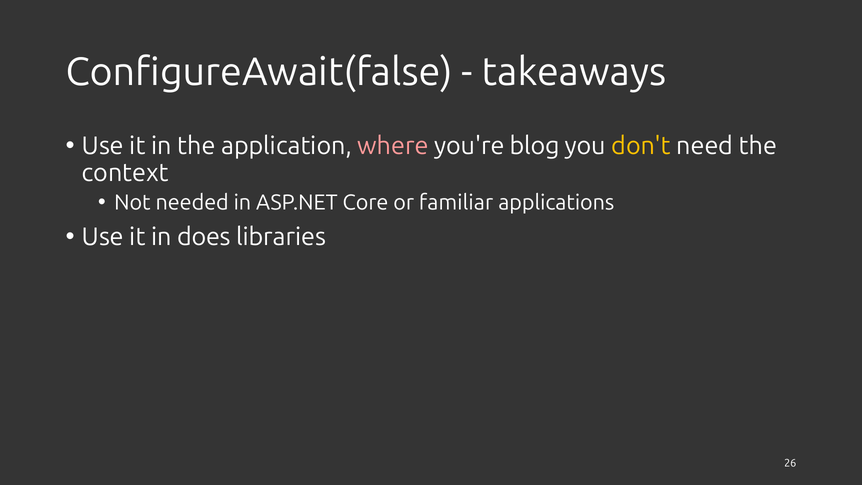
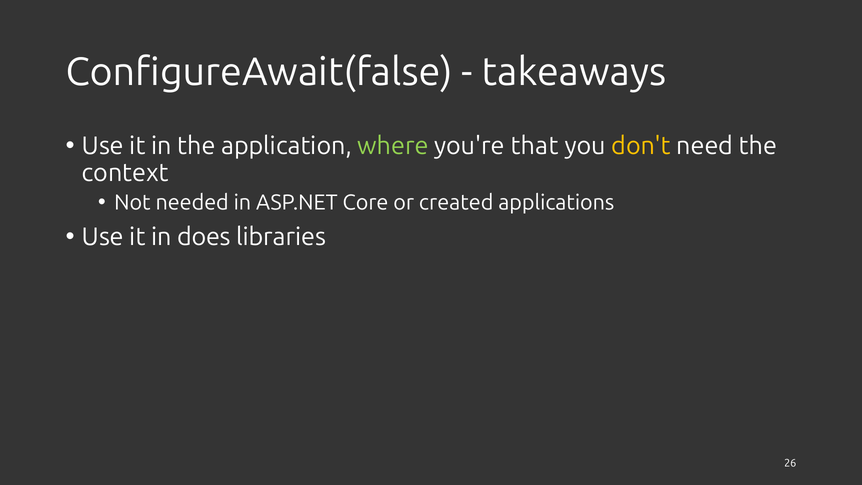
where colour: pink -> light green
blog: blog -> that
familiar: familiar -> created
